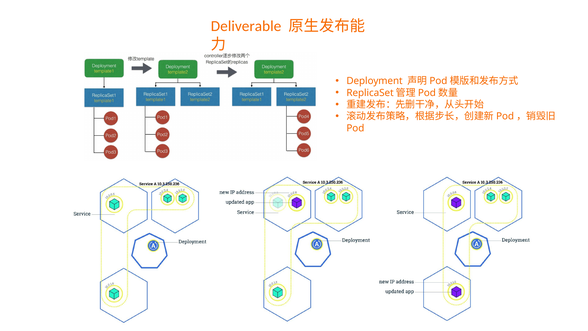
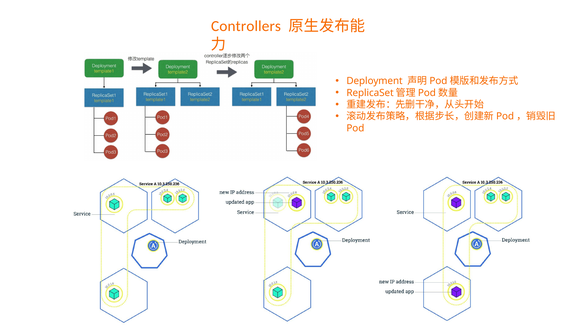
Deliverable: Deliverable -> Controllers
